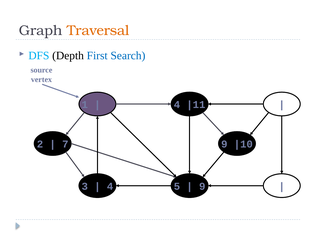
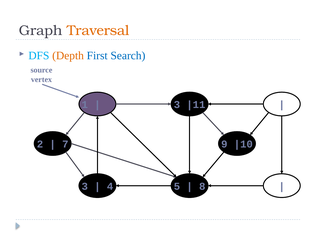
Depth colour: black -> orange
4 at (177, 105): 4 -> 3
9 at (202, 186): 9 -> 8
